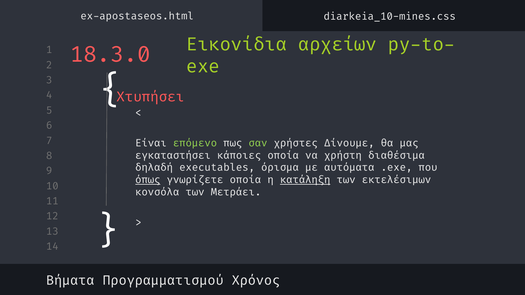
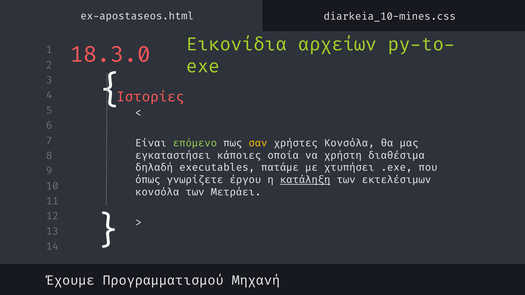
Χτυπήσει: Χτυπήσει -> Ιστορίες
σαν colour: light green -> yellow
χρήστες Δίνουμε: Δίνουμε -> Κονσόλα
όρισμα: όρισμα -> πατάμε
αυτόματα: αυτόματα -> χτυπήσει
όπως underline: present -> none
γνωρίζετε οποία: οποία -> έργου
Βήματα: Βήματα -> Έχουμε
Χρόνος: Χρόνος -> Μηχανή
